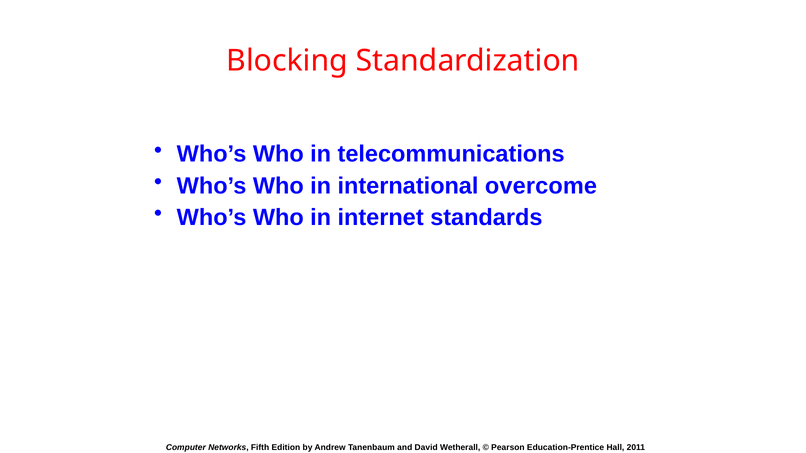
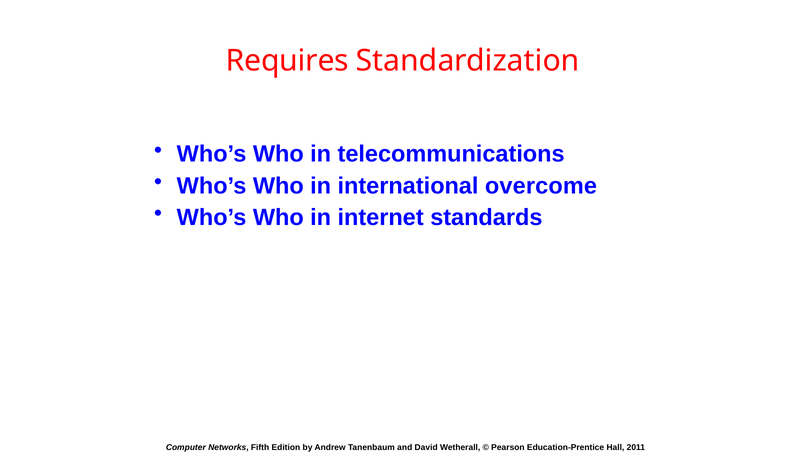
Blocking: Blocking -> Requires
